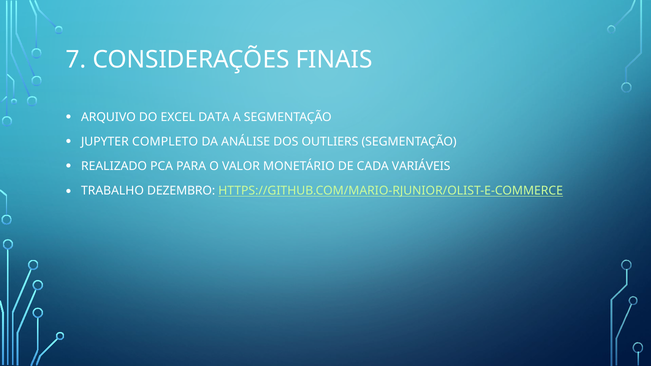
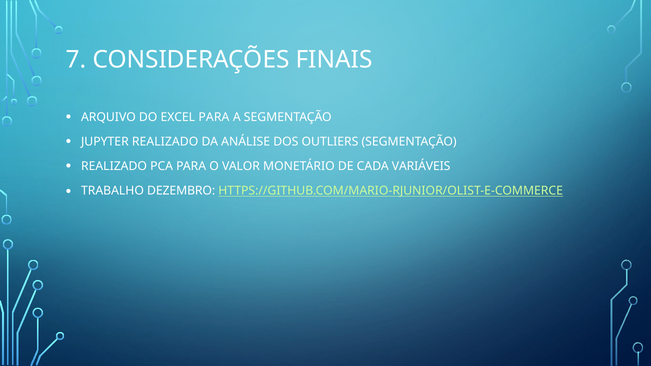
EXCEL DATA: DATA -> PARA
JUPYTER COMPLETO: COMPLETO -> REALIZADO
